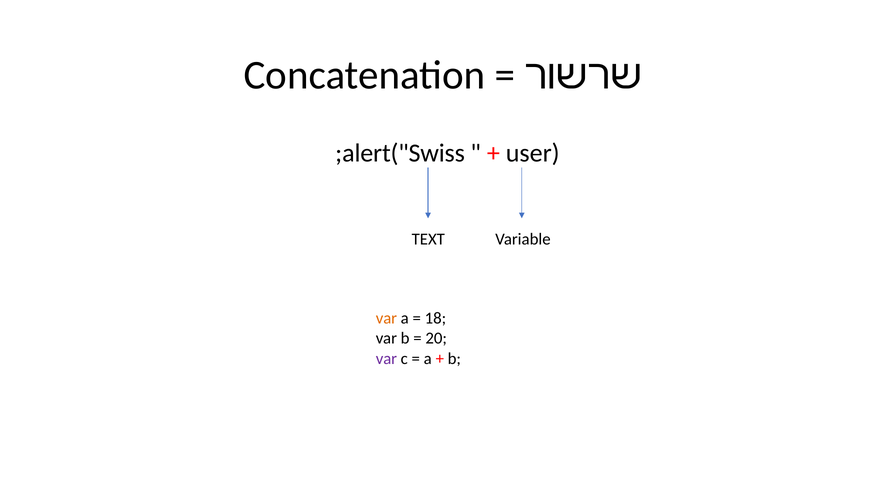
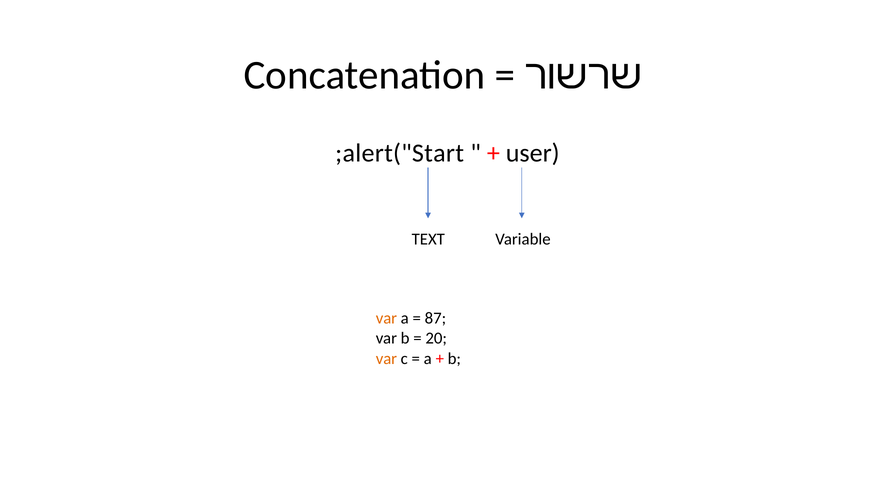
alert("Swiss: alert("Swiss -> alert("Start
18: 18 -> 87
var at (386, 359) colour: purple -> orange
